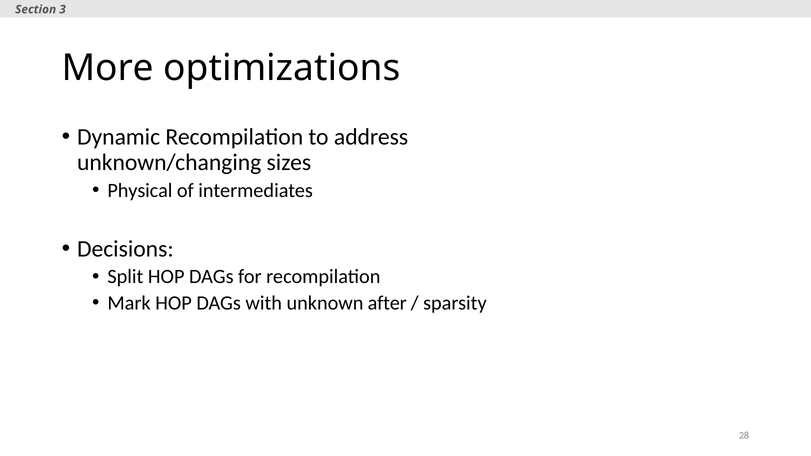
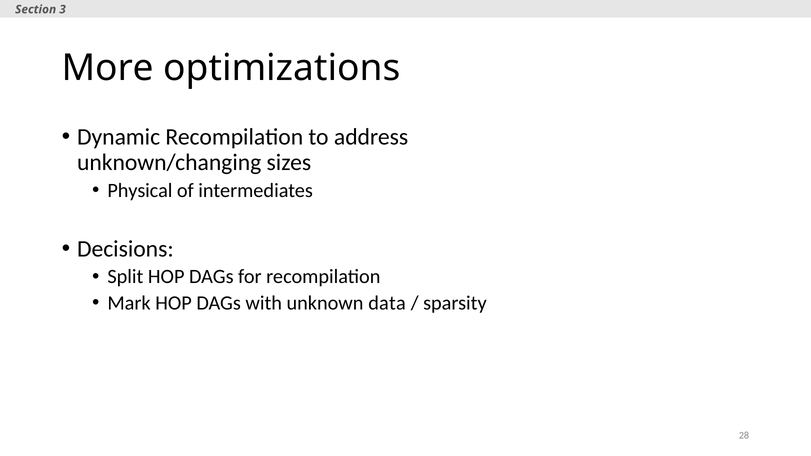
after: after -> data
